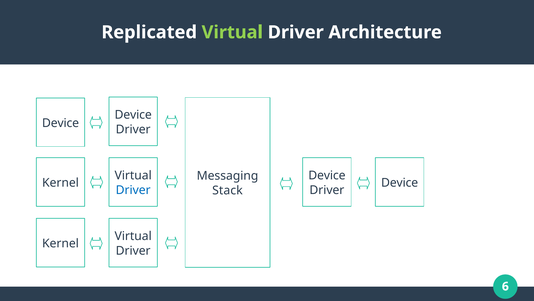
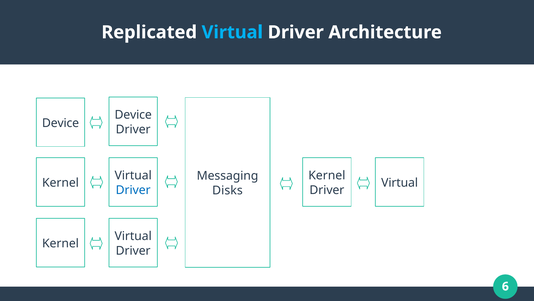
Virtual at (232, 32) colour: light green -> light blue
Device at (327, 175): Device -> Kernel
Device at (400, 182): Device -> Virtual
Stack: Stack -> Disks
